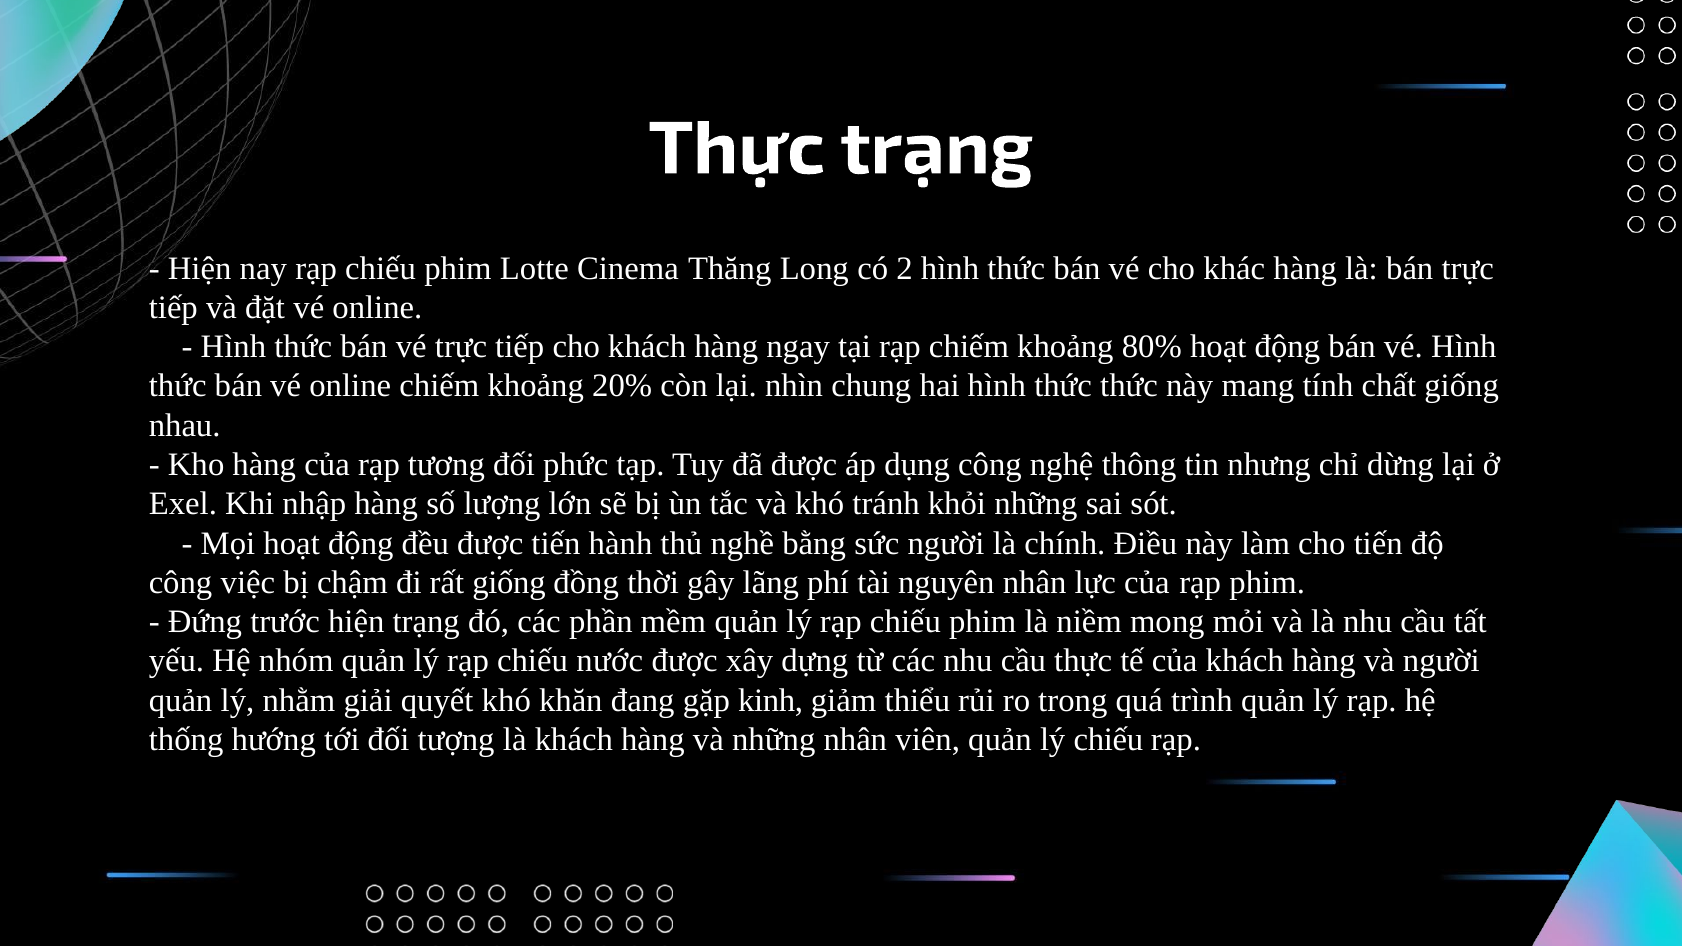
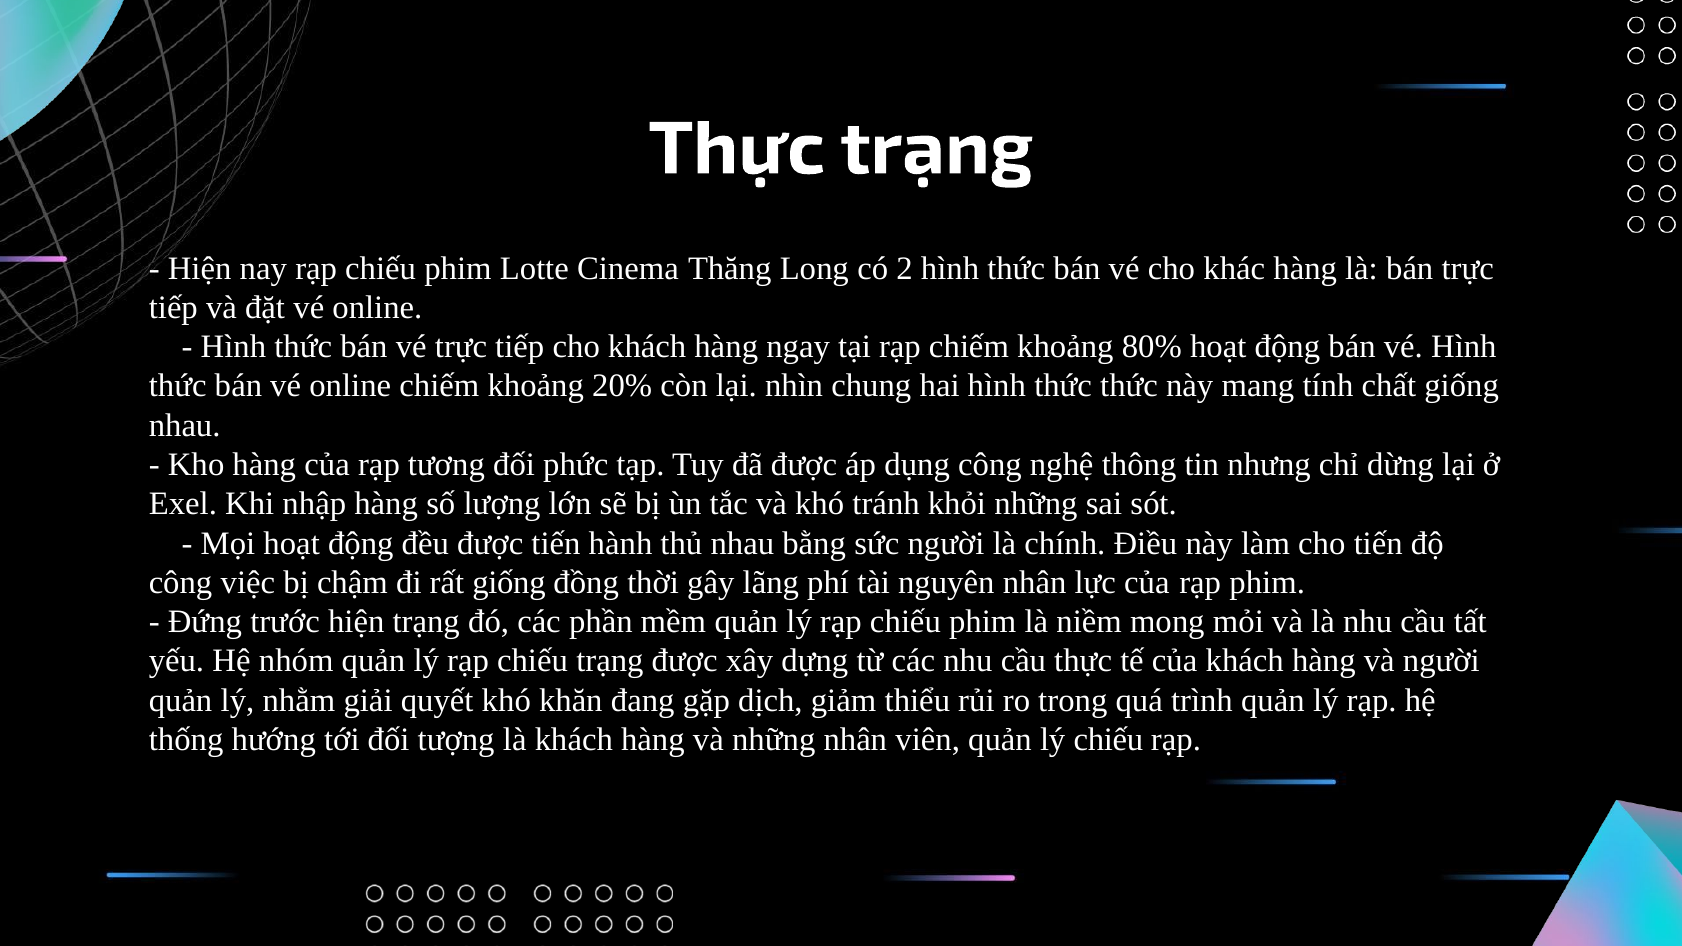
thủ nghề: nghề -> nhau
chiếu nước: nước -> trạng
kinh: kinh -> dịch
